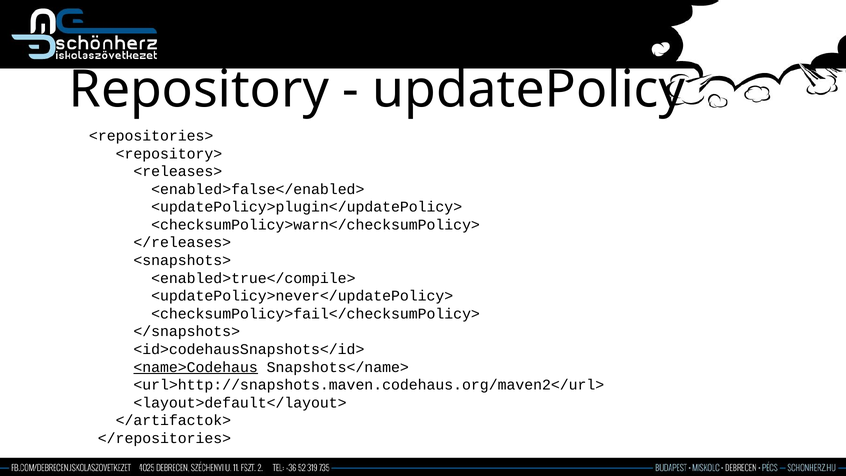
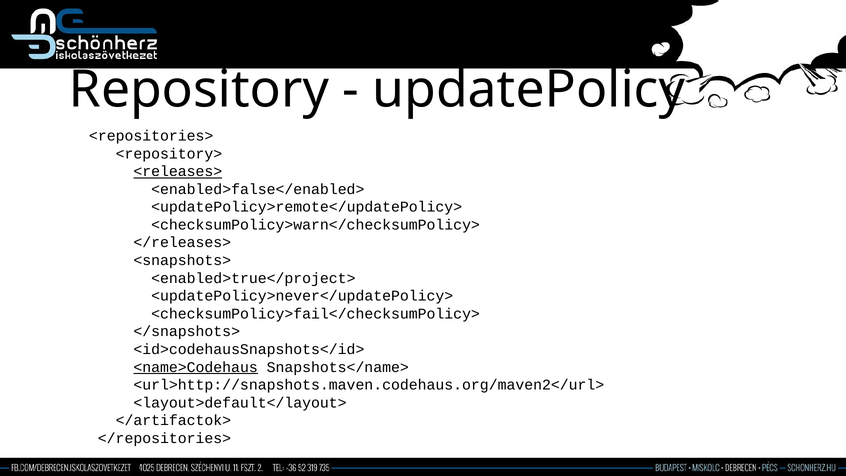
<releases> underline: none -> present
<updatePolicy>plugin</updatePolicy>: <updatePolicy>plugin</updatePolicy> -> <updatePolicy>remote</updatePolicy>
<enabled>true</compile>: <enabled>true</compile> -> <enabled>true</project>
